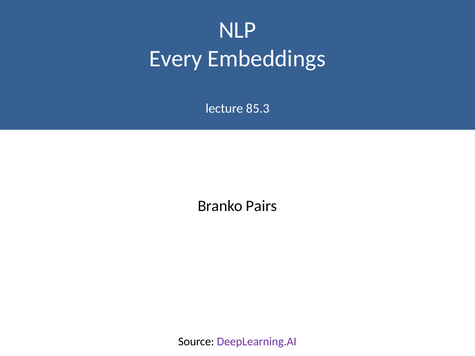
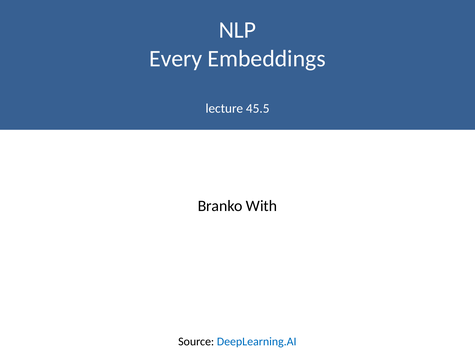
85.3: 85.3 -> 45.5
Pairs: Pairs -> With
DeepLearning.AI colour: purple -> blue
